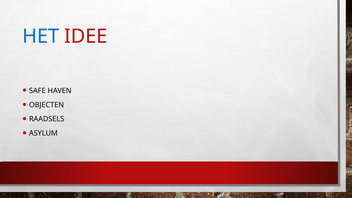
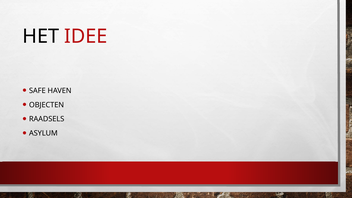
HET colour: blue -> black
